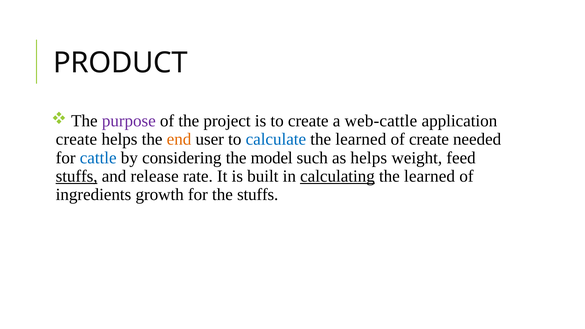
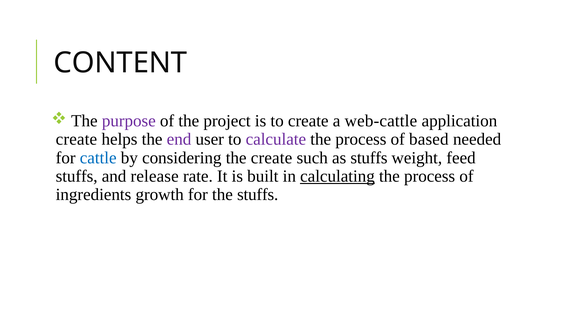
PRODUCT: PRODUCT -> CONTENT
end colour: orange -> purple
calculate colour: blue -> purple
learned at (361, 139): learned -> process
of create: create -> based
the model: model -> create
as helps: helps -> stuffs
stuffs at (77, 176) underline: present -> none
learned at (430, 176): learned -> process
